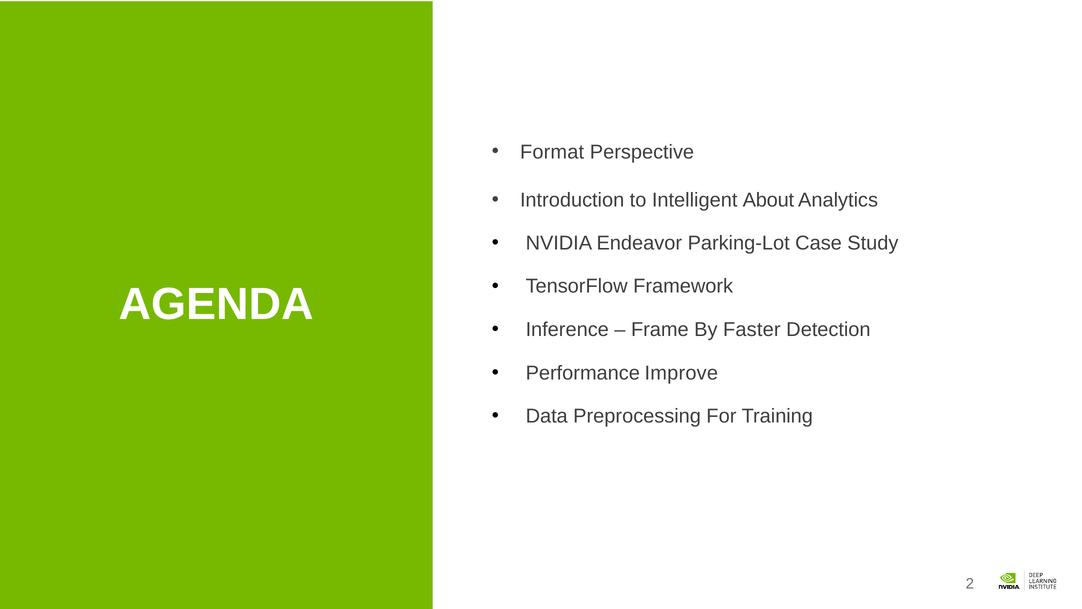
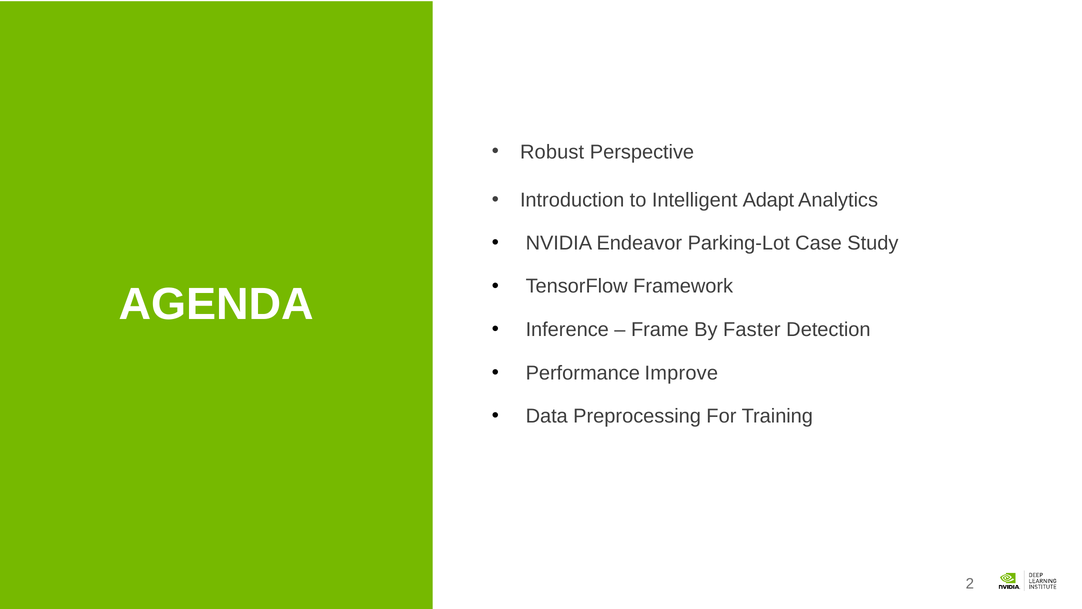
Format: Format -> Robust
About: About -> Adapt
